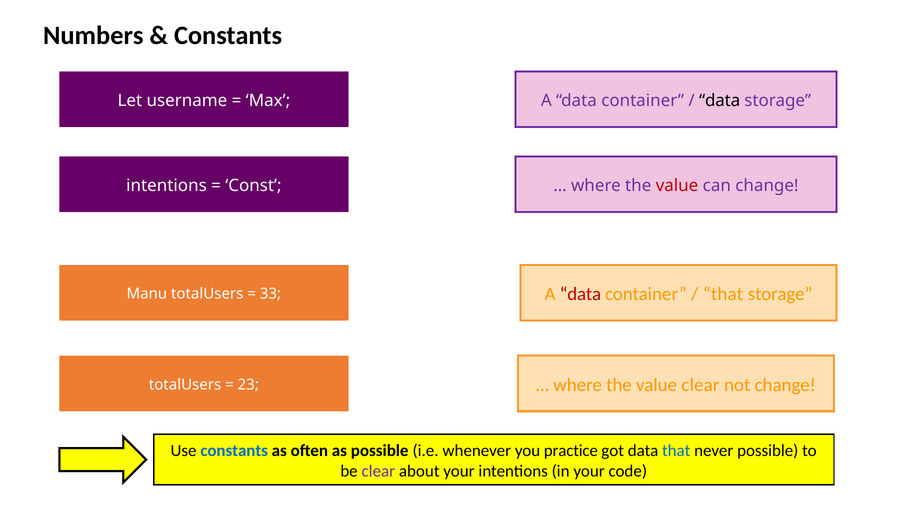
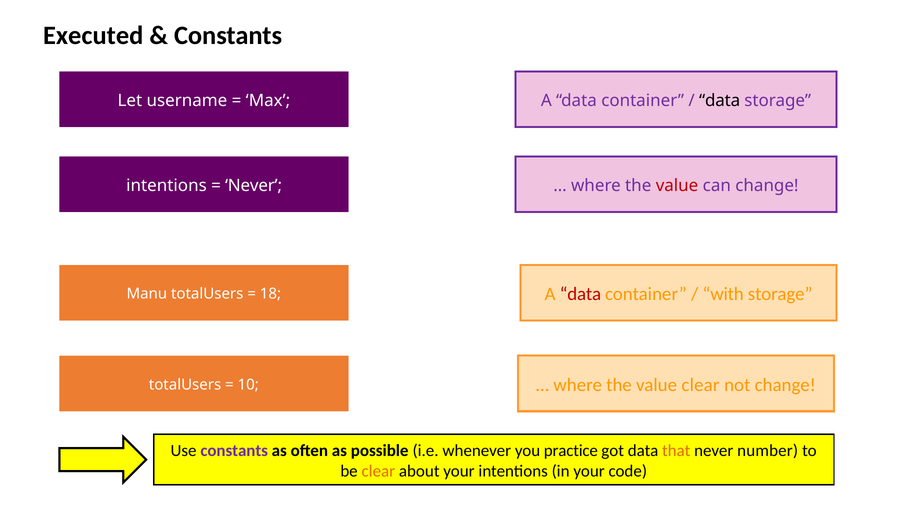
Numbers: Numbers -> Executed
Const at (253, 185): Const -> Never
that at (723, 294): that -> with
33: 33 -> 18
23: 23 -> 10
constants at (234, 450) colour: blue -> purple
that at (676, 450) colour: blue -> orange
never possible: possible -> number
clear at (378, 471) colour: purple -> orange
